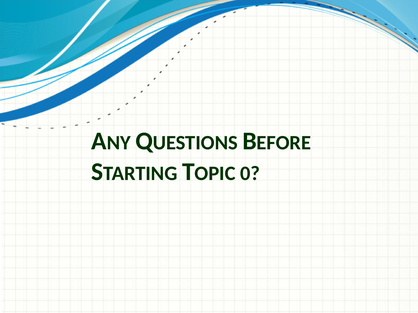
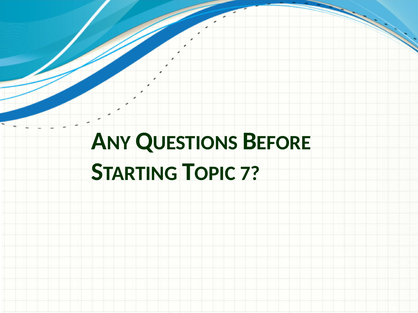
0: 0 -> 7
